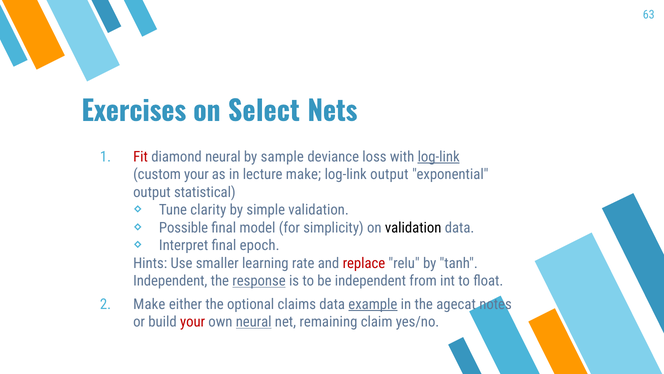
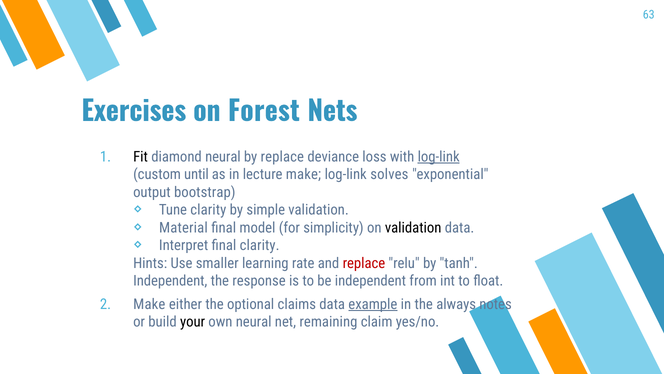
Select: Select -> Forest
Fit colour: red -> black
by sample: sample -> replace
custom your: your -> until
log-link output: output -> solves
statistical: statistical -> bootstrap
Possible: Possible -> Material
final epoch: epoch -> clarity
response underline: present -> none
agecat: agecat -> always
your at (193, 321) colour: red -> black
neural at (254, 321) underline: present -> none
